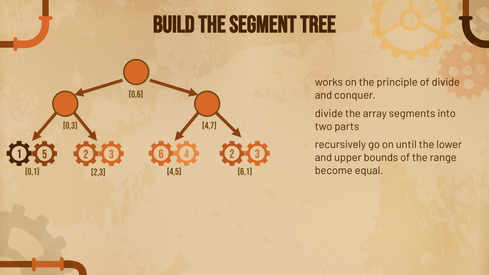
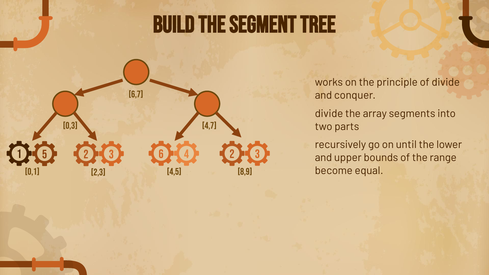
0,6: 0,6 -> 6,7
6,1: 6,1 -> 8,9
